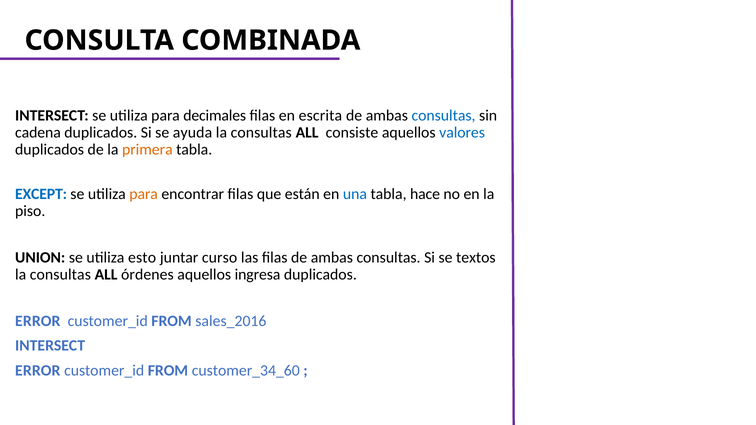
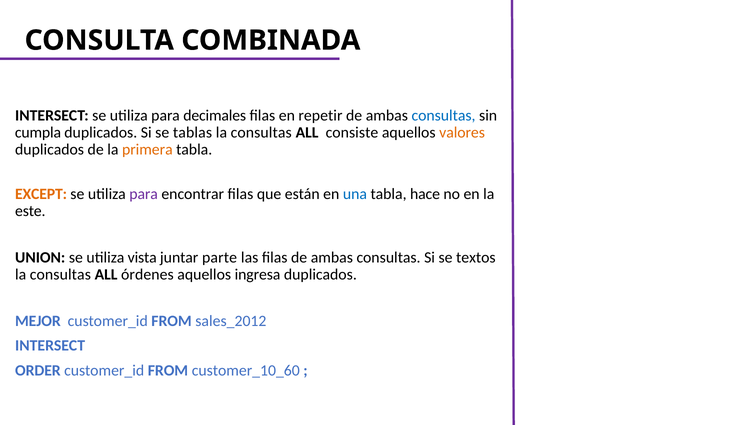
escrita: escrita -> repetir
cadena: cadena -> cumpla
ayuda: ayuda -> tablas
valores colour: blue -> orange
EXCEPT colour: blue -> orange
para at (144, 194) colour: orange -> purple
piso: piso -> este
esto: esto -> vista
curso: curso -> parte
ERROR at (38, 321): ERROR -> MEJOR
sales_2016: sales_2016 -> sales_2012
ERROR at (38, 371): ERROR -> ORDER
customer_34_60: customer_34_60 -> customer_10_60
